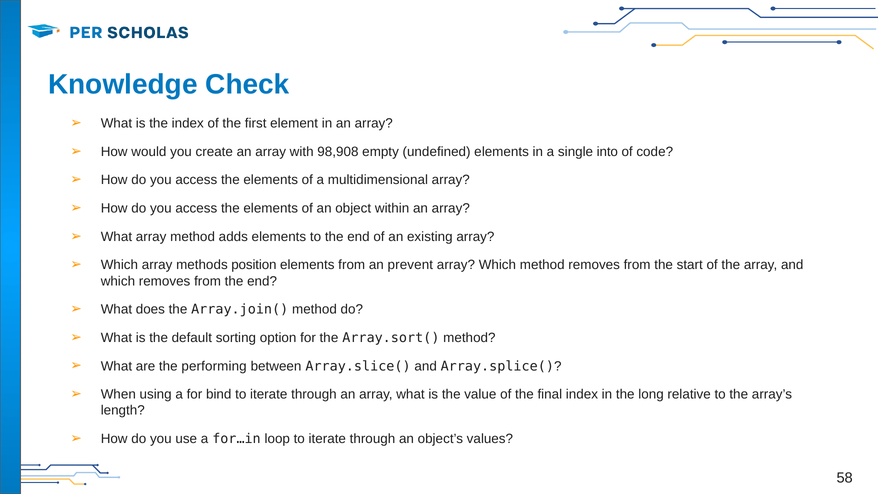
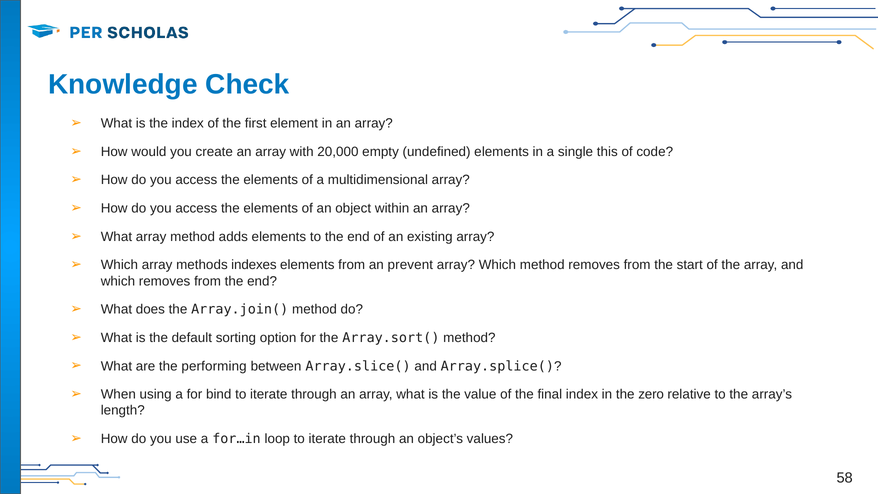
98,908: 98,908 -> 20,000
into: into -> this
position: position -> indexes
long: long -> zero
